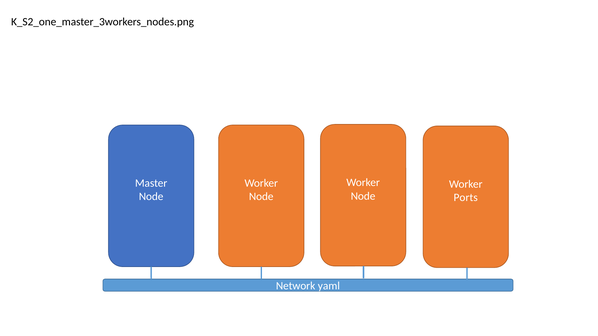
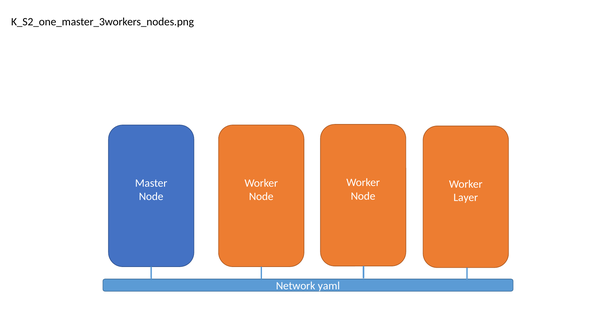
Ports: Ports -> Layer
